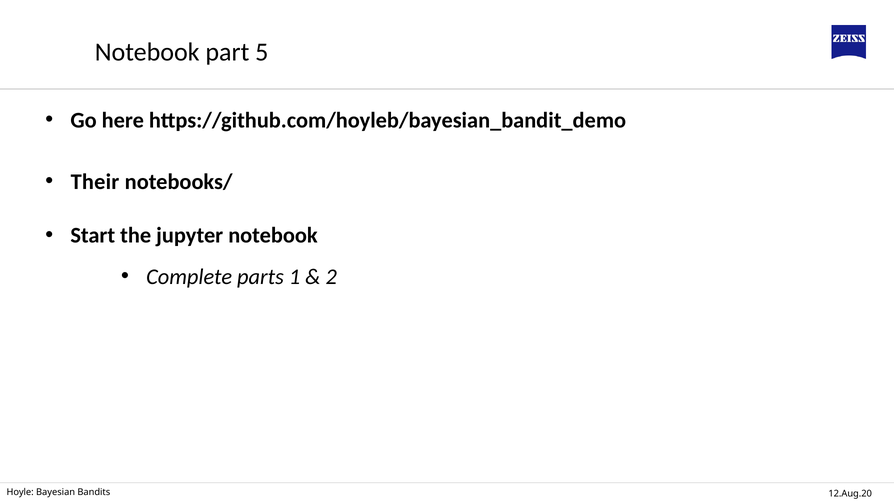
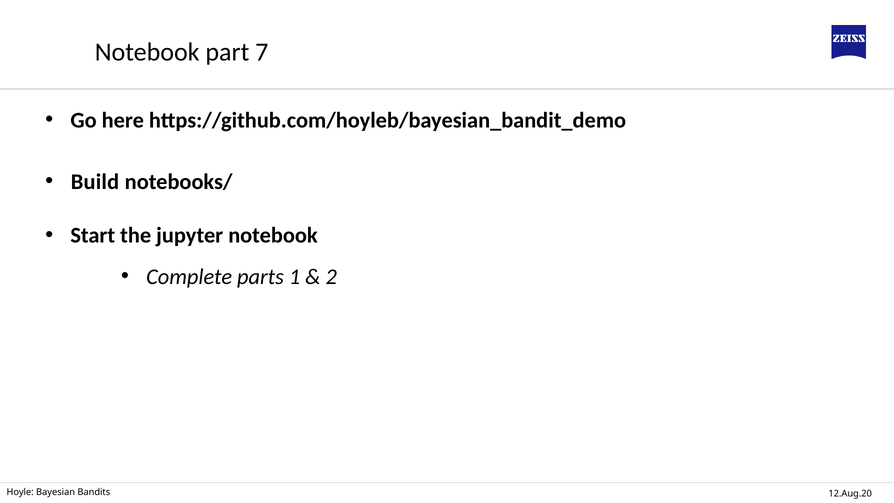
5: 5 -> 7
Their: Their -> Build
